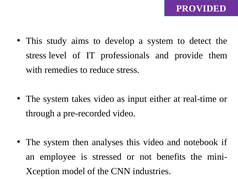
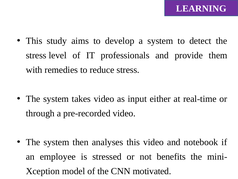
PROVIDED: PROVIDED -> LEARNING
industries: industries -> motivated
